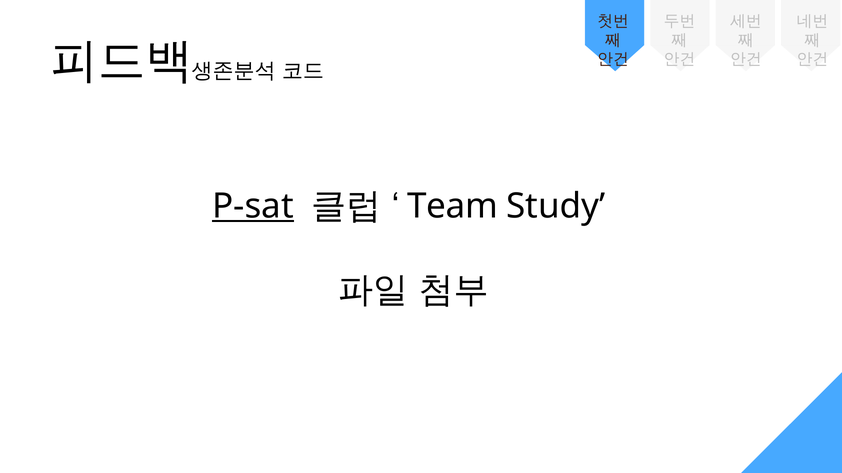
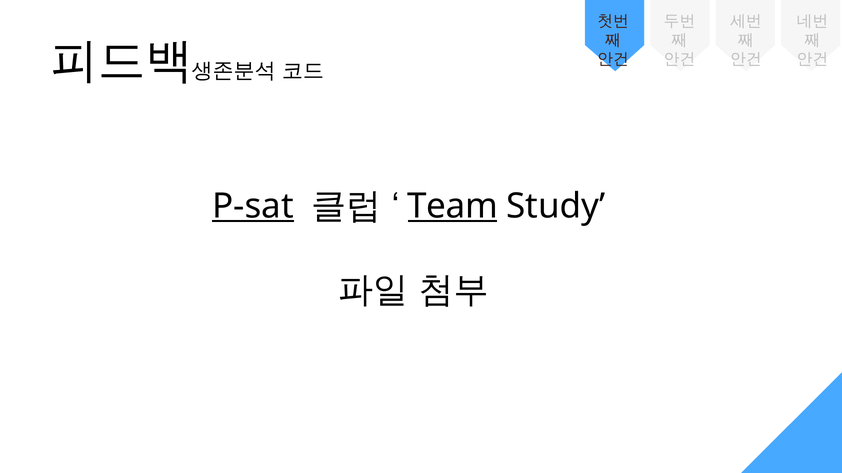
Team underline: none -> present
